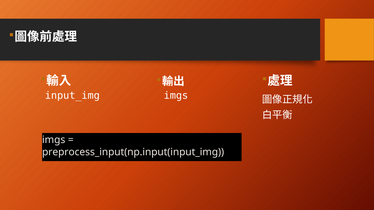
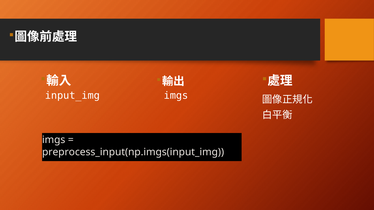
preprocess_input(np.input(input_img: preprocess_input(np.input(input_img -> preprocess_input(np.imgs(input_img
